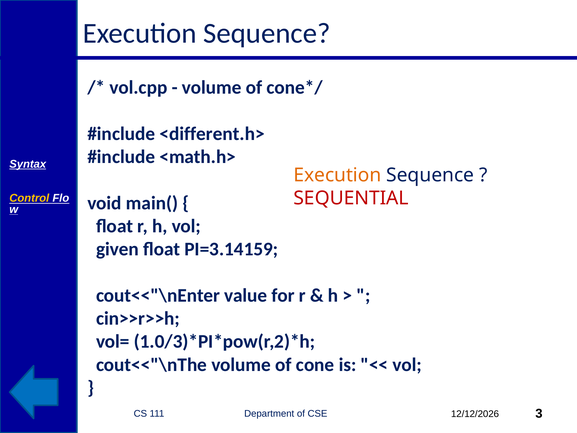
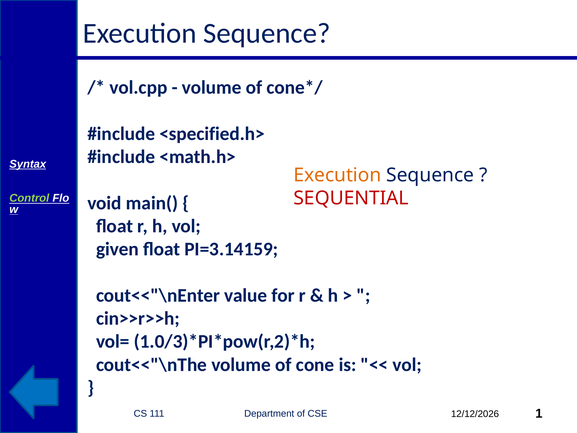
<different.h>: <different.h> -> <specified.h>
Control colour: yellow -> light green
3: 3 -> 1
